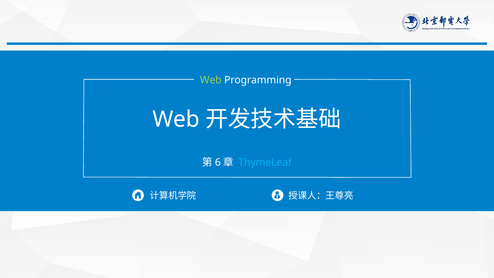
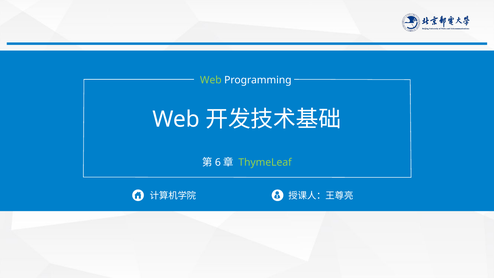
ThymeLeaf colour: light blue -> light green
